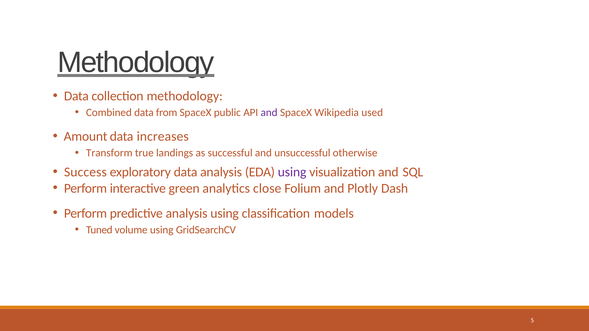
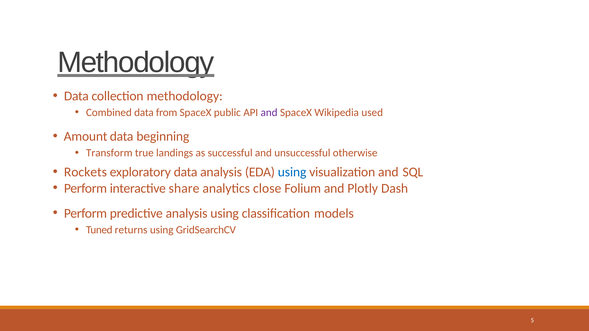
increases: increases -> beginning
Success: Success -> Rockets
using at (292, 172) colour: purple -> blue
green: green -> share
volume: volume -> returns
